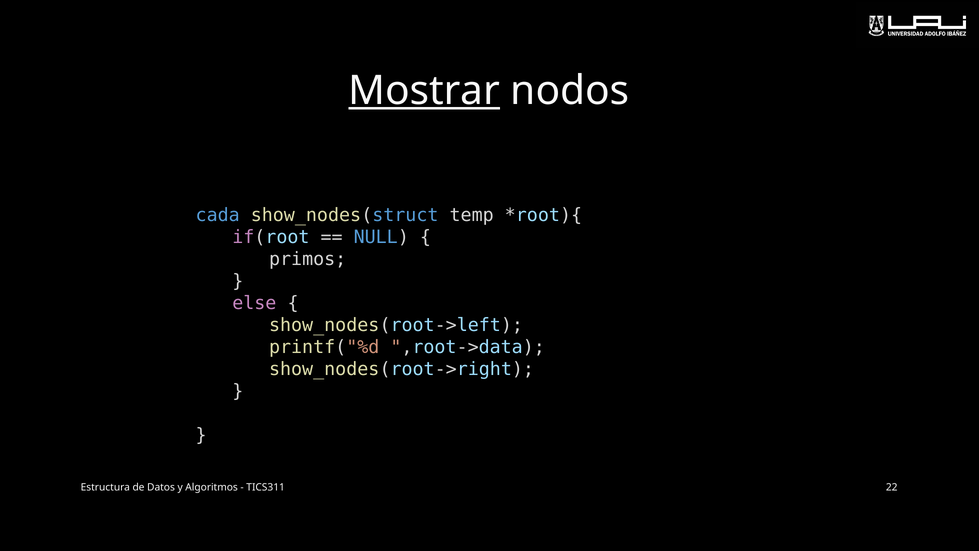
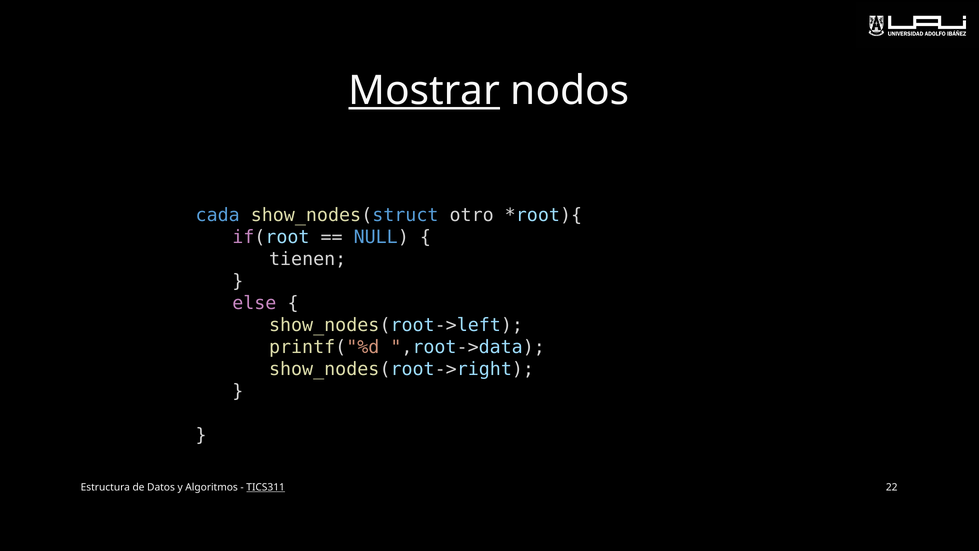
temp: temp -> otro
primos: primos -> tienen
TICS311 underline: none -> present
